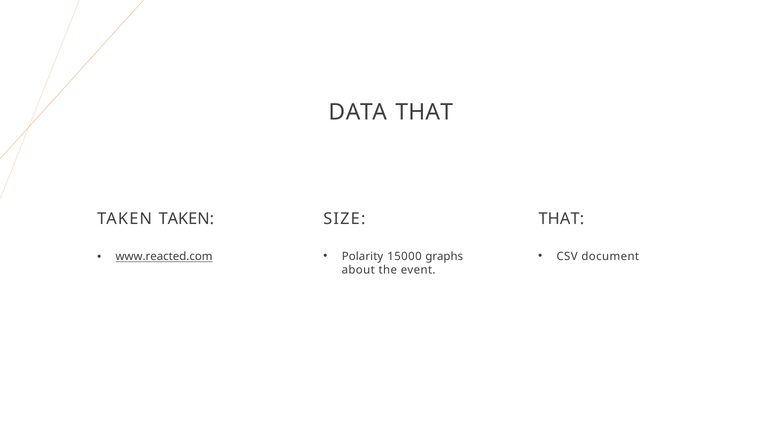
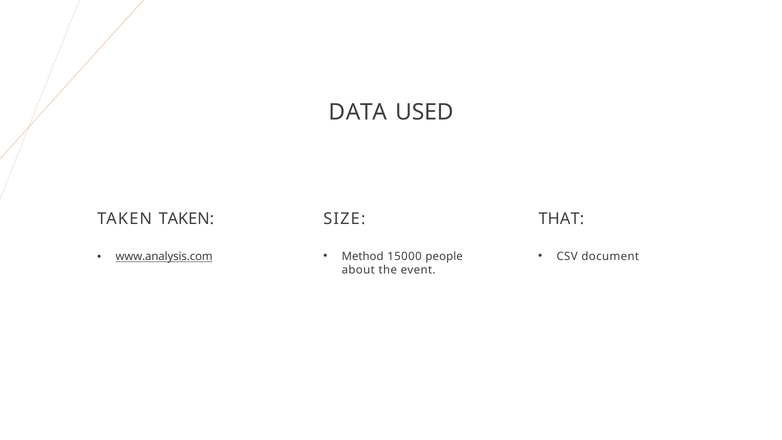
DATA THAT: THAT -> USED
Polarity: Polarity -> Method
graphs: graphs -> people
www.reacted.com: www.reacted.com -> www.analysis.com
